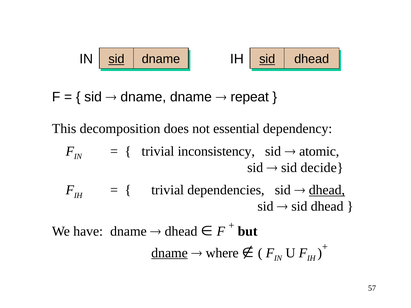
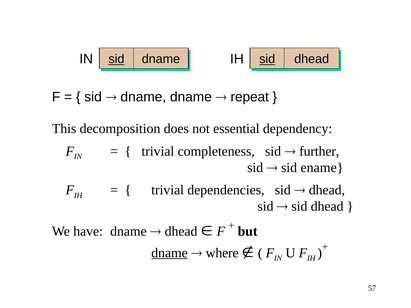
inconsistency: inconsistency -> completeness
atomic: atomic -> further
decide: decide -> ename
dhead at (327, 190) underline: present -> none
